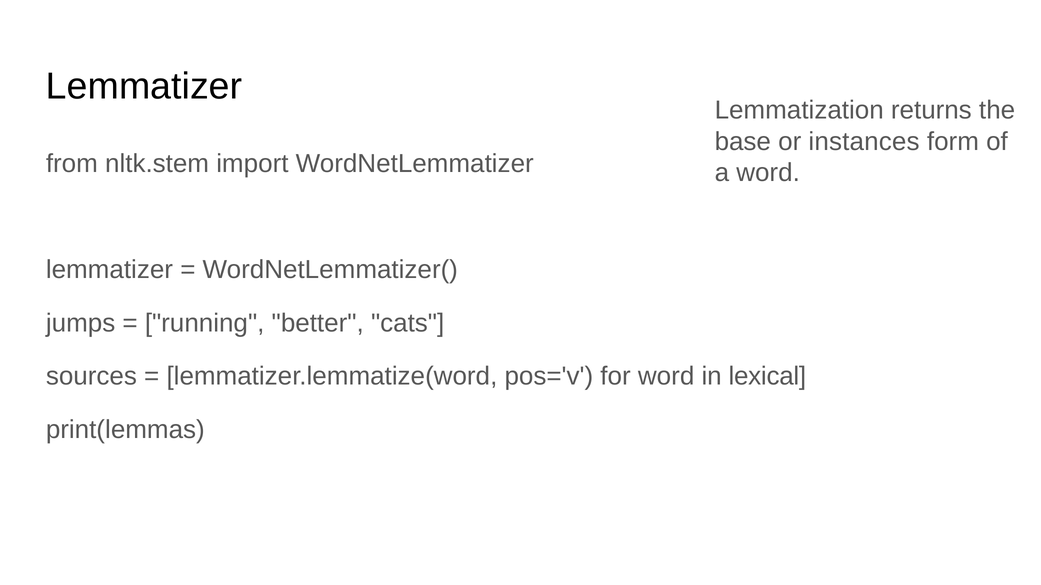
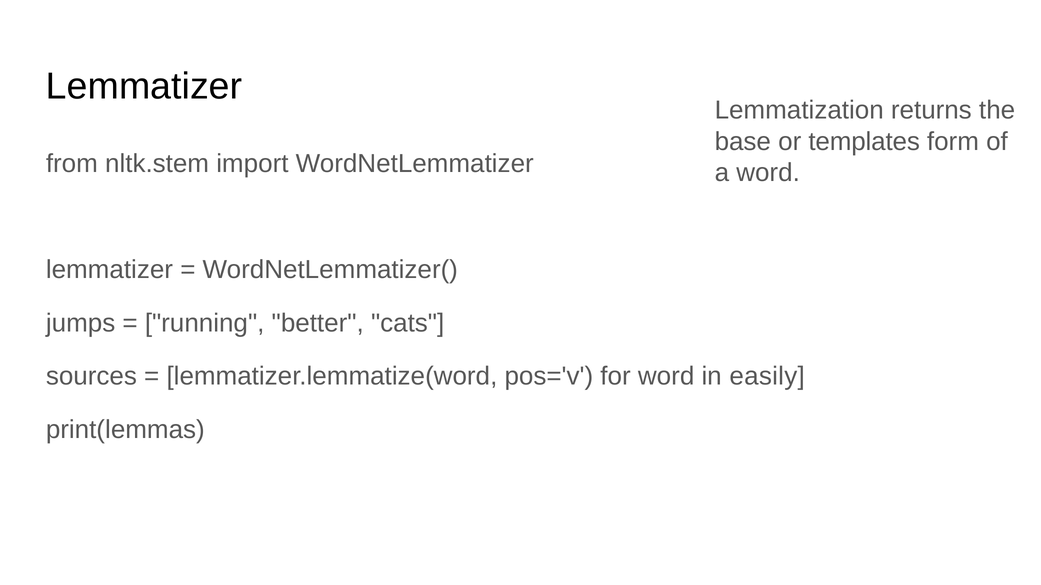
instances: instances -> templates
lexical: lexical -> easily
